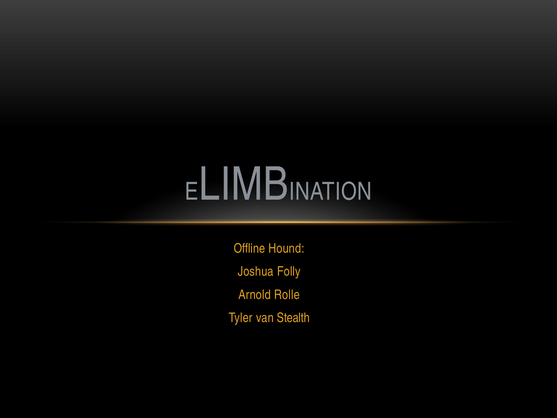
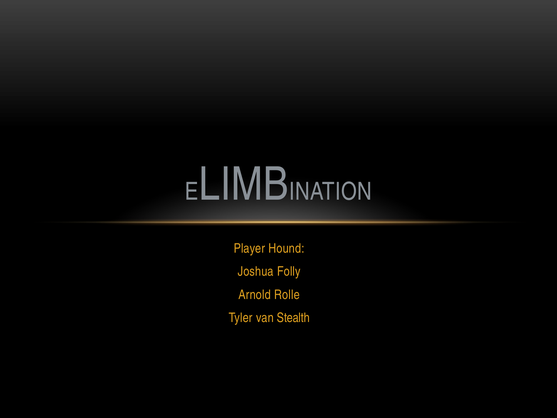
Offline: Offline -> Player
